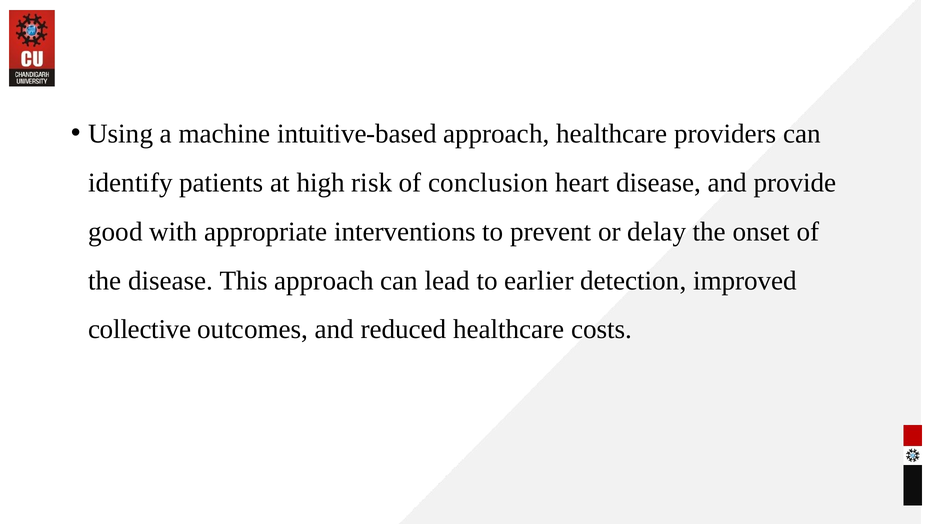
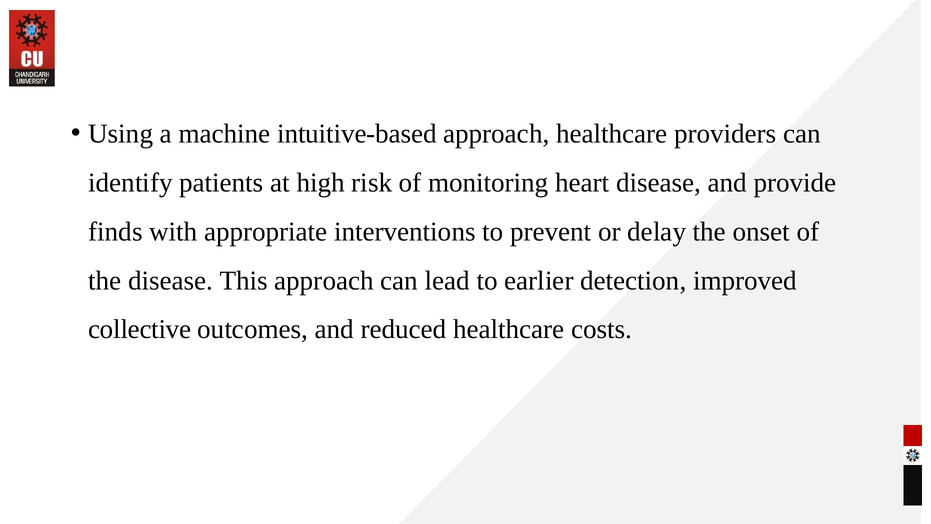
conclusion: conclusion -> monitoring
good: good -> finds
